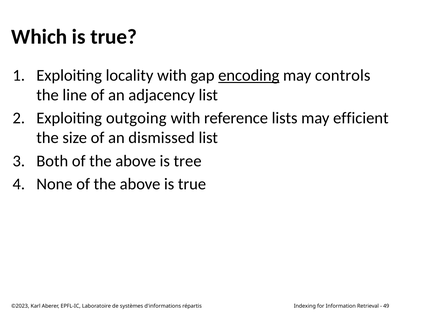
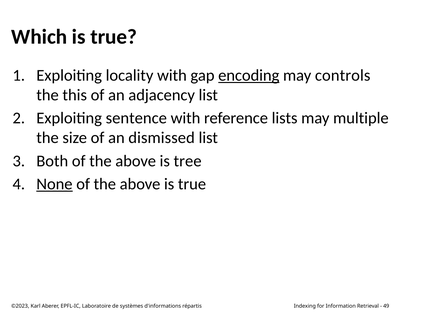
line: line -> this
outgoing: outgoing -> sentence
efficient: efficient -> multiple
None underline: none -> present
